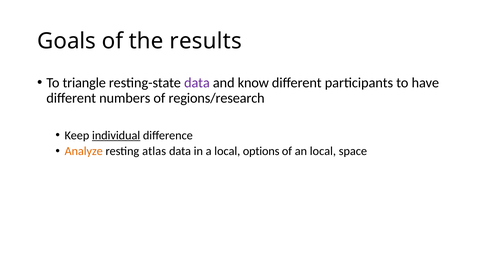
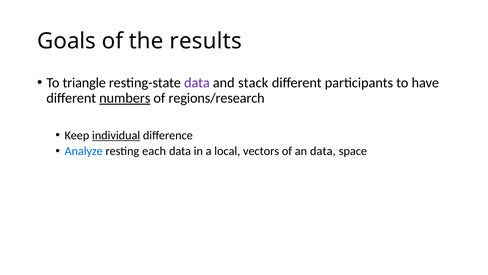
know: know -> stack
numbers underline: none -> present
Analyze colour: orange -> blue
atlas: atlas -> each
options: options -> vectors
an local: local -> data
